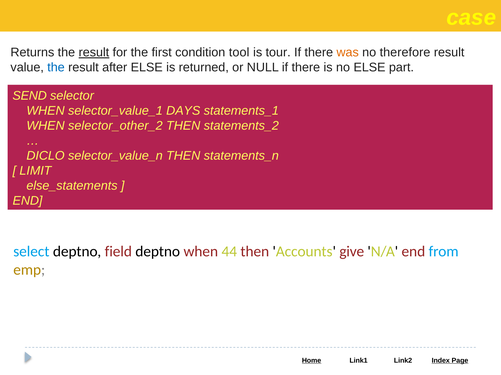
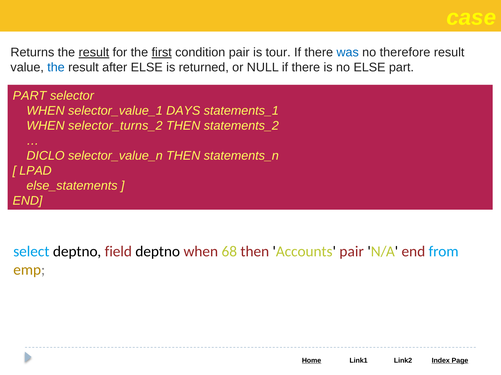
first underline: none -> present
condition tool: tool -> pair
was colour: orange -> blue
SEND at (30, 96): SEND -> PART
selector_other_2: selector_other_2 -> selector_turns_2
LIMIT: LIMIT -> LPAD
44: 44 -> 68
Accounts give: give -> pair
